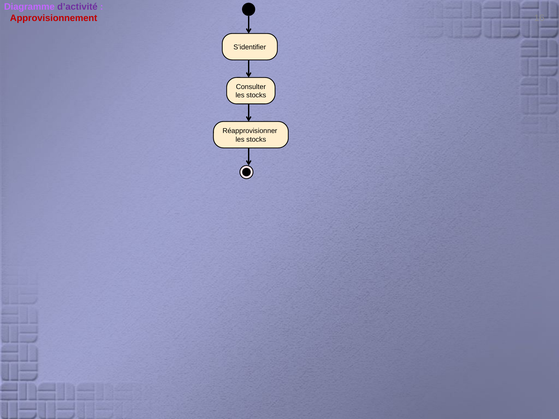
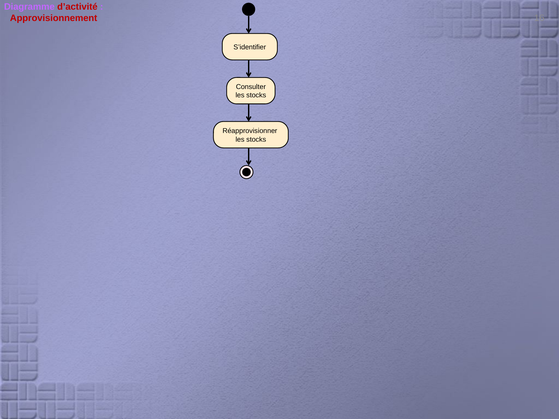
d’activité colour: purple -> red
